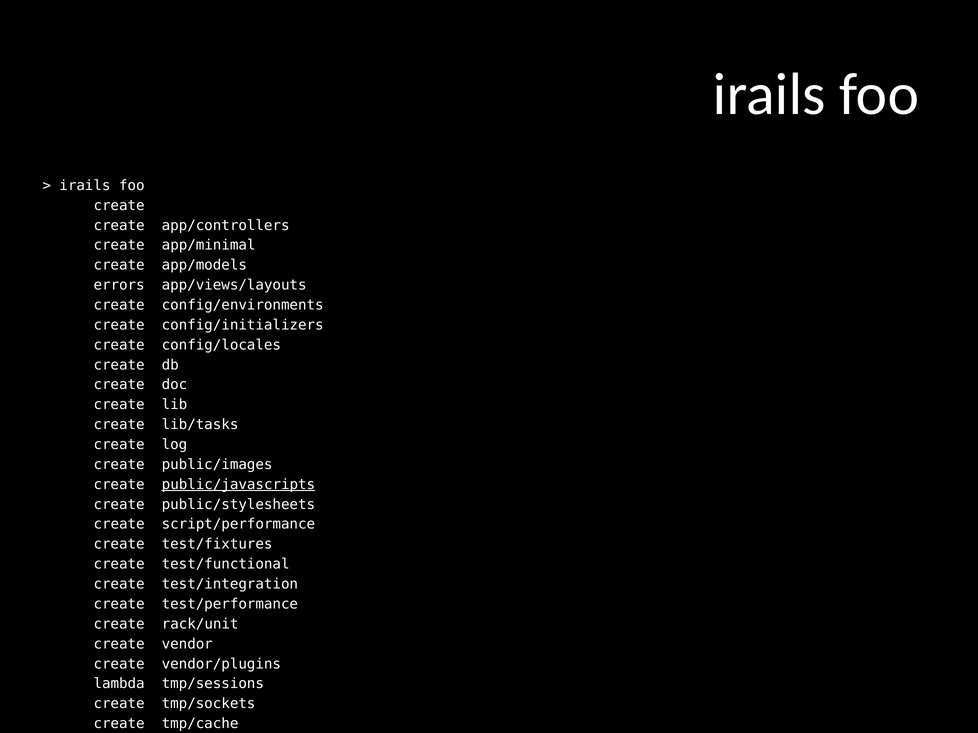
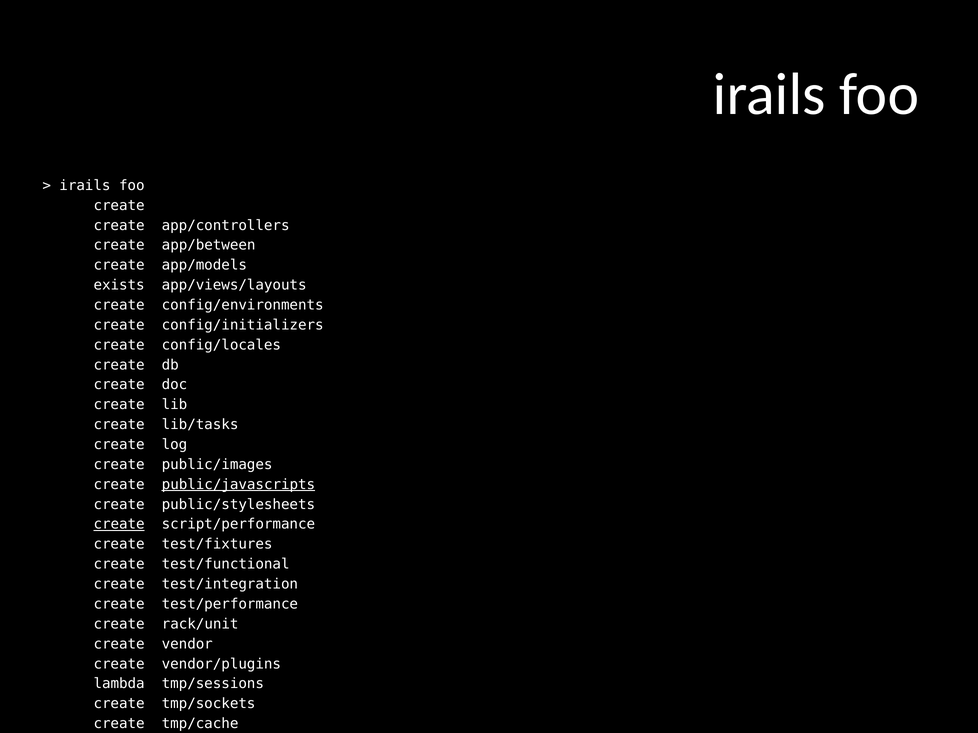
app/minimal: app/minimal -> app/between
errors: errors -> exists
create at (119, 525) underline: none -> present
